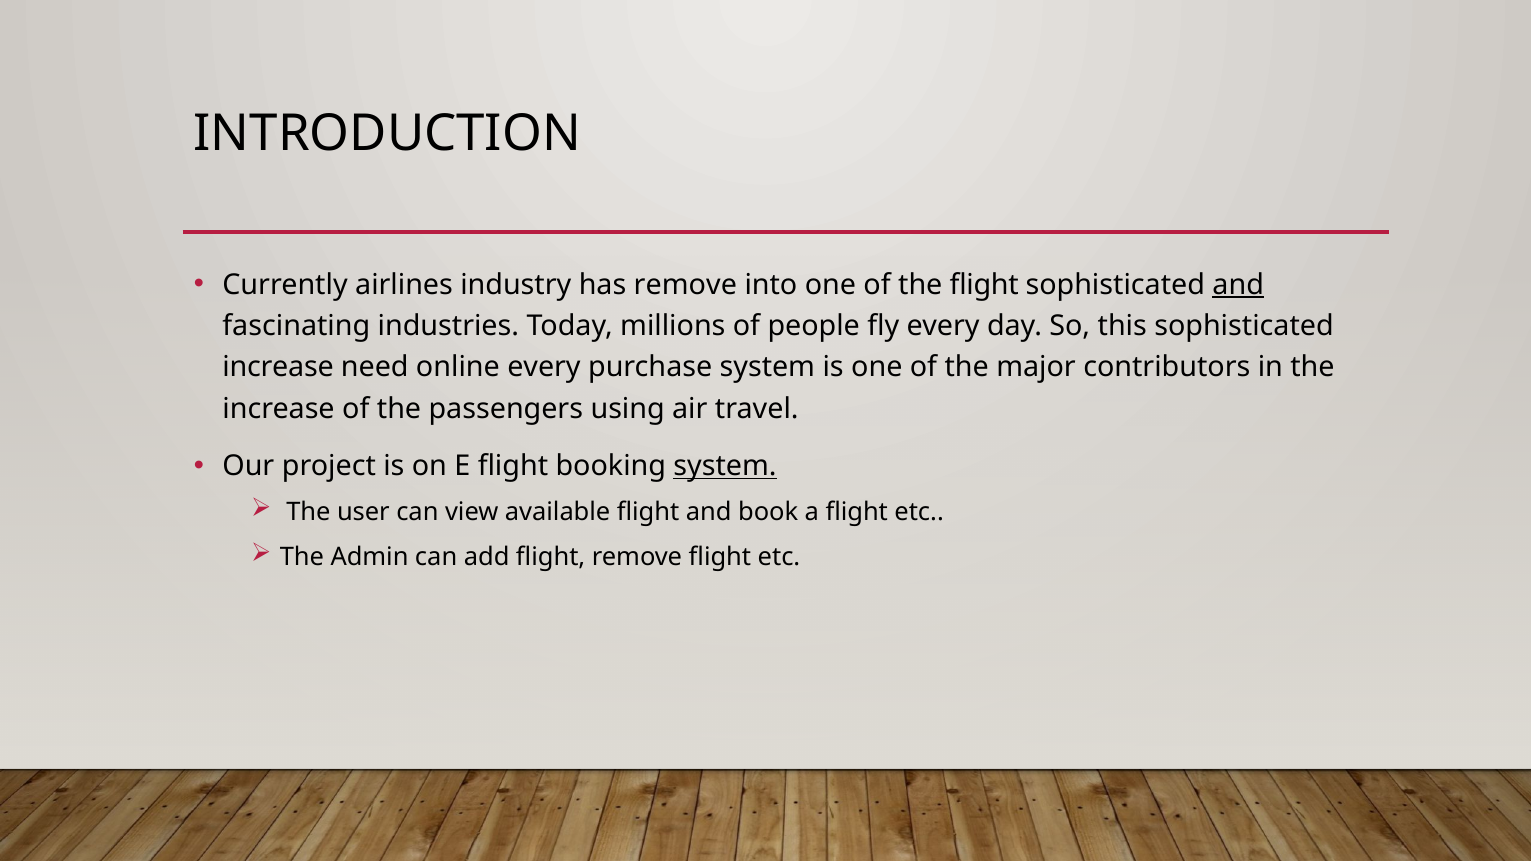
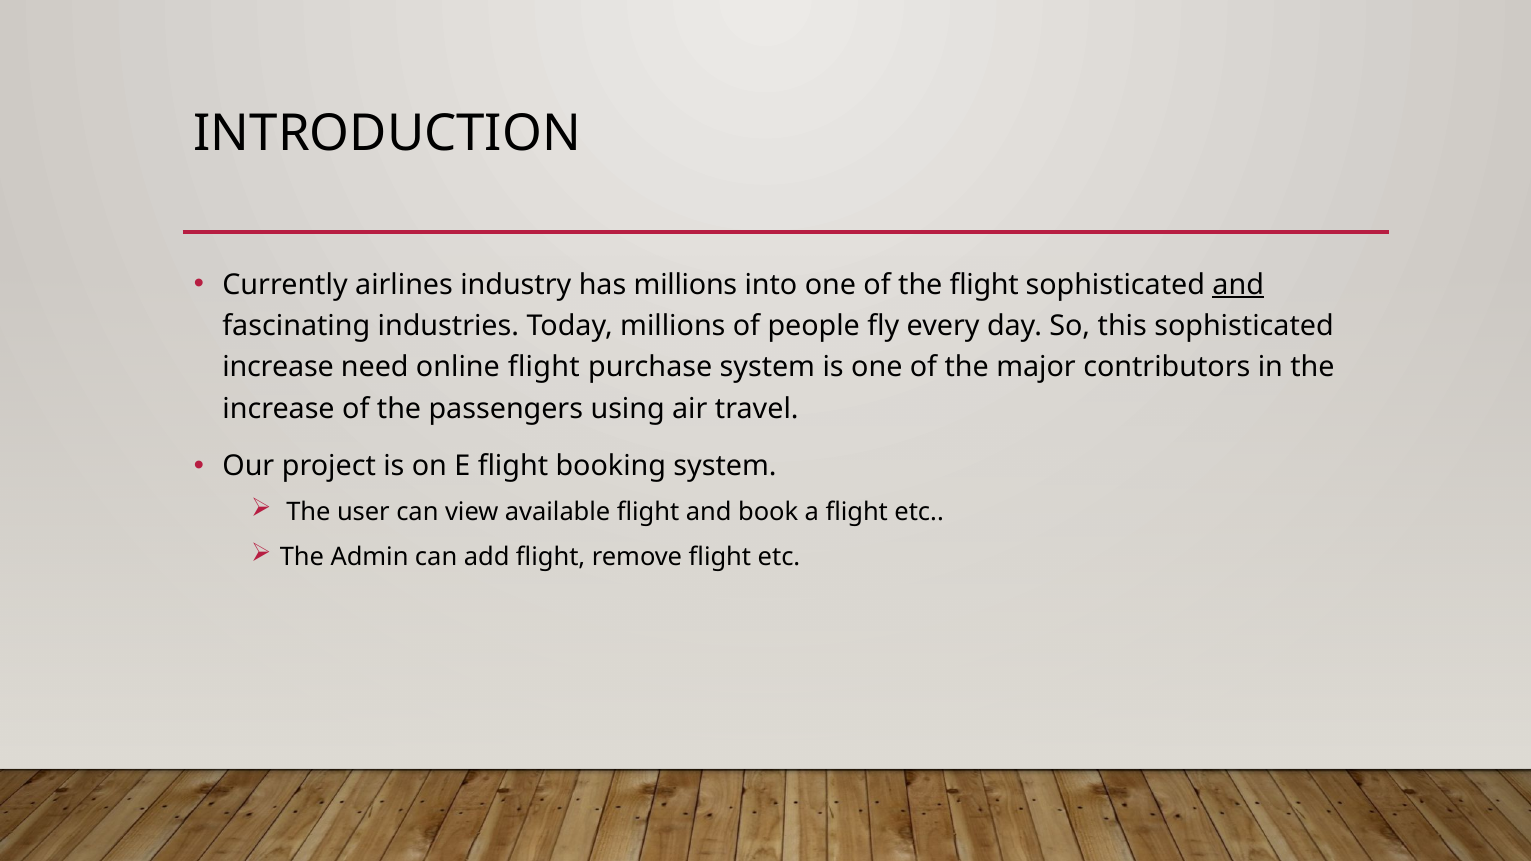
has remove: remove -> millions
online every: every -> flight
system at (725, 466) underline: present -> none
